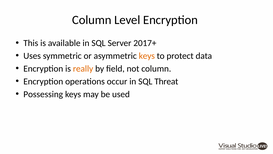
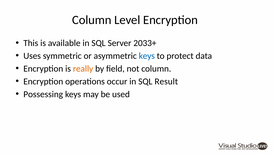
2017+: 2017+ -> 2033+
keys at (147, 56) colour: orange -> blue
Threat: Threat -> Result
